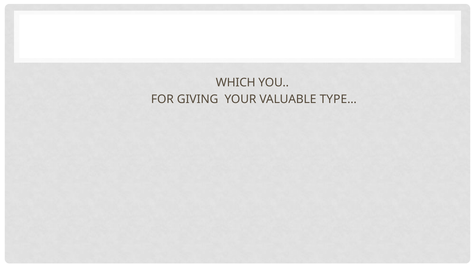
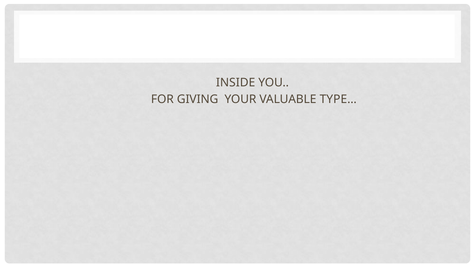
WHICH: WHICH -> INSIDE
